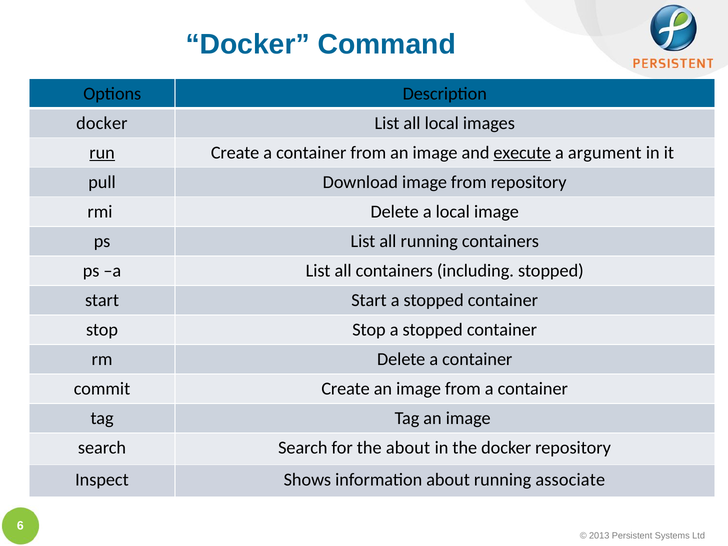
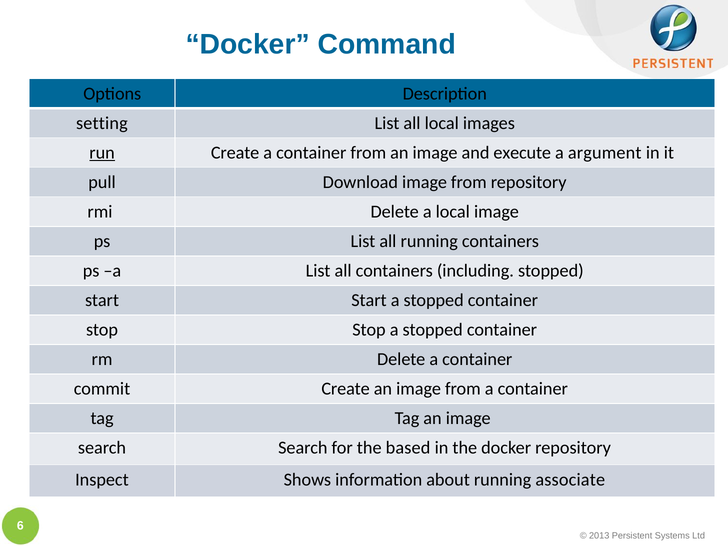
docker at (102, 123): docker -> setting
execute underline: present -> none
the about: about -> based
